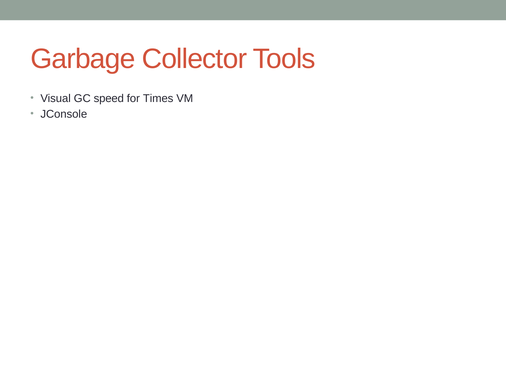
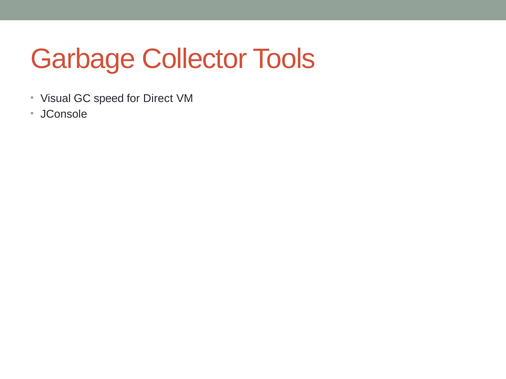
Times: Times -> Direct
